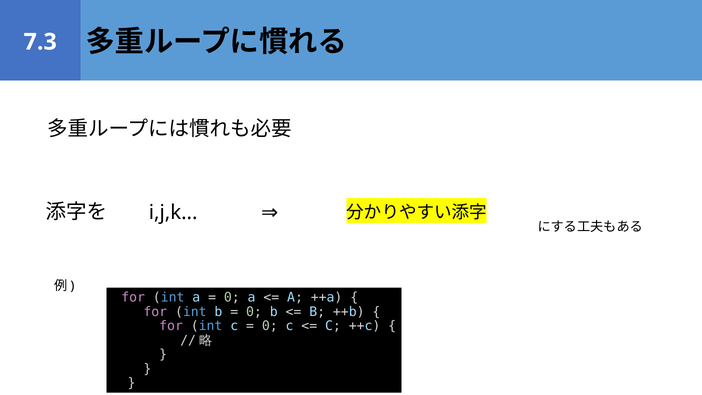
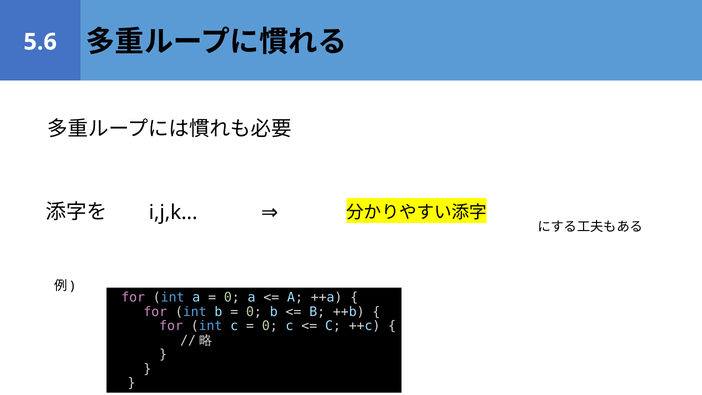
7.3: 7.3 -> 5.6
